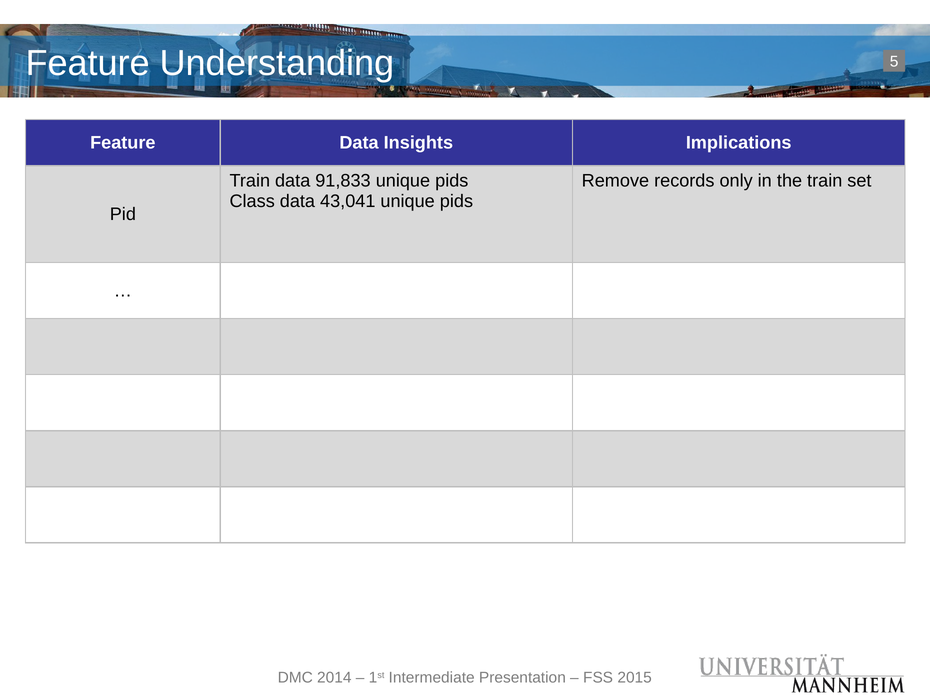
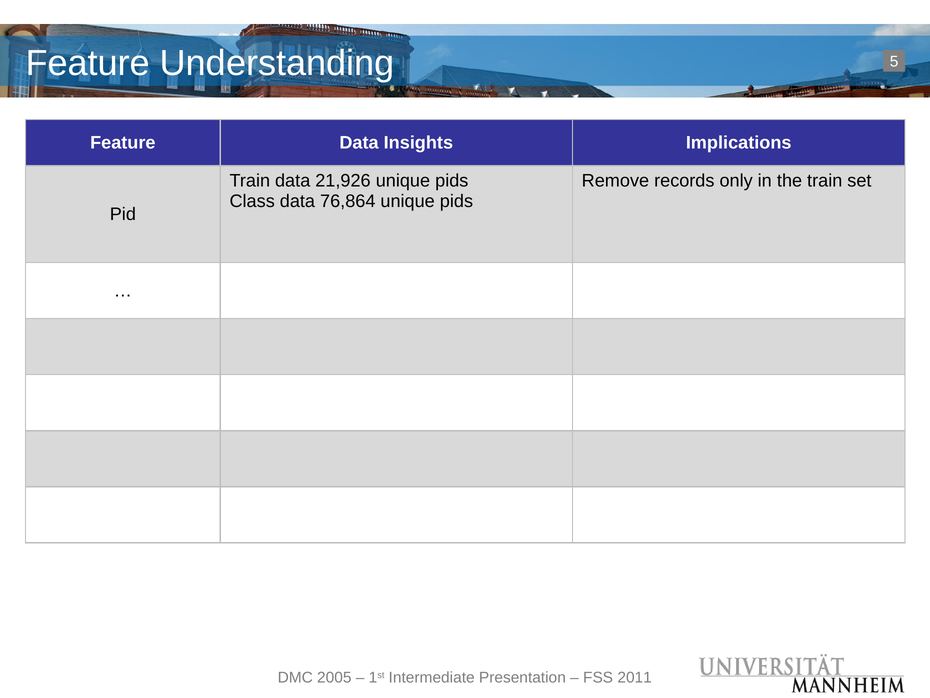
91,833: 91,833 -> 21,926
43,041: 43,041 -> 76,864
2014: 2014 -> 2005
2015: 2015 -> 2011
